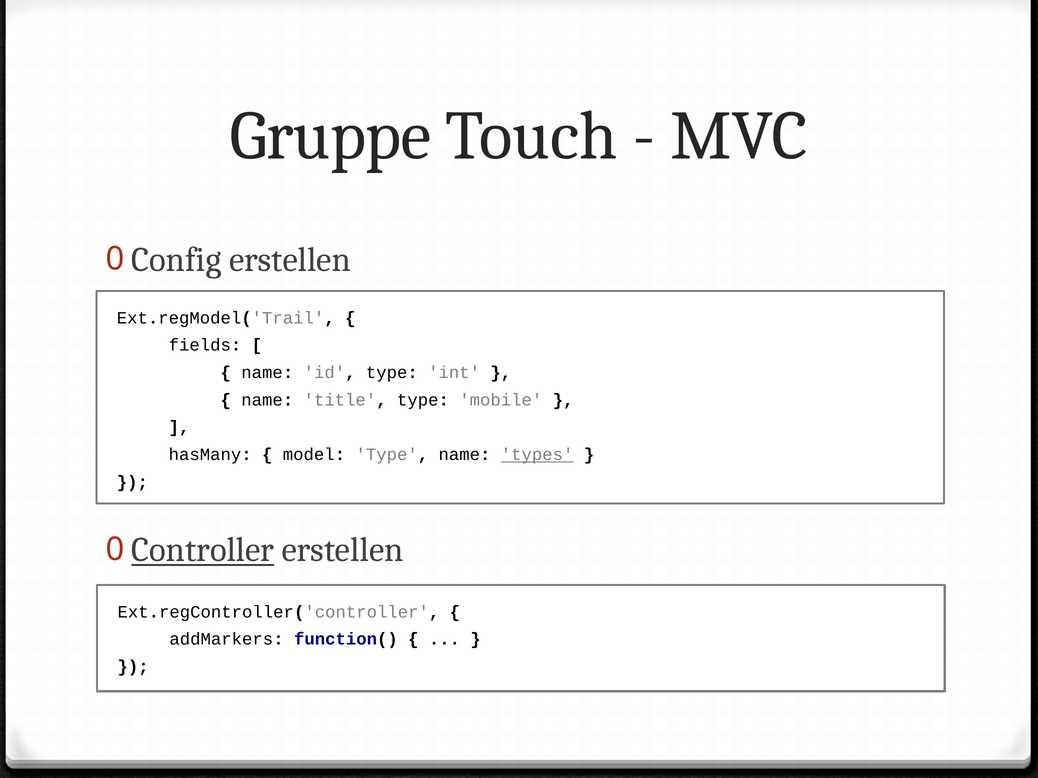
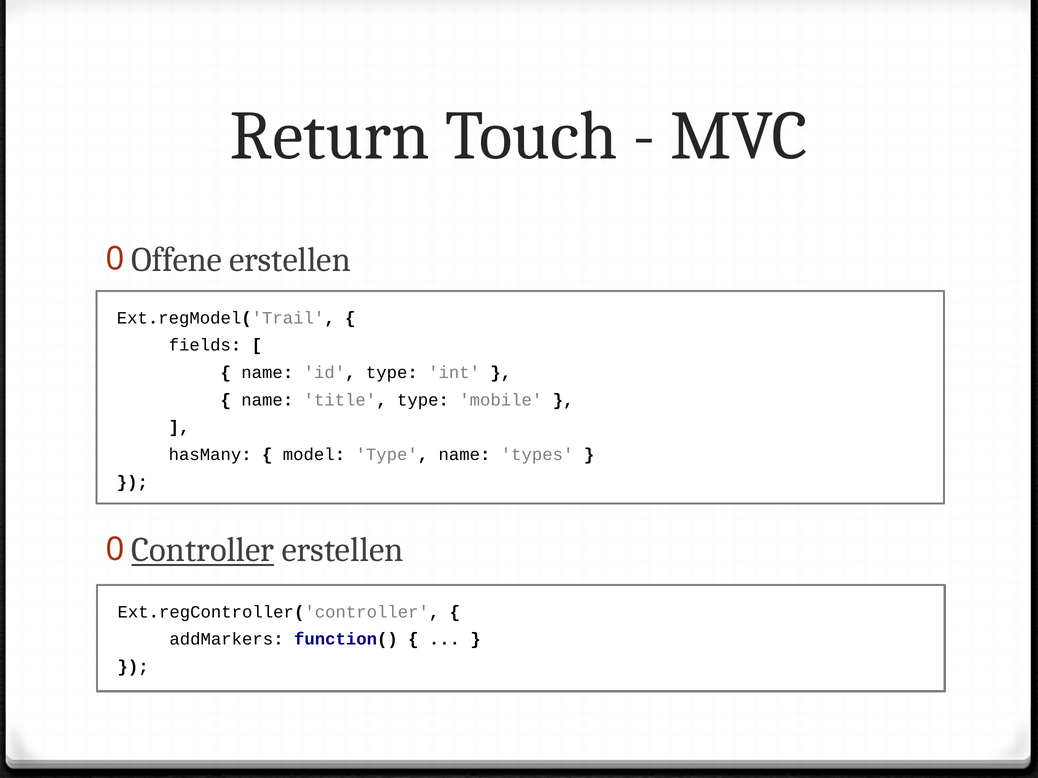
Gruppe: Gruppe -> Return
Config: Config -> Offene
types underline: present -> none
